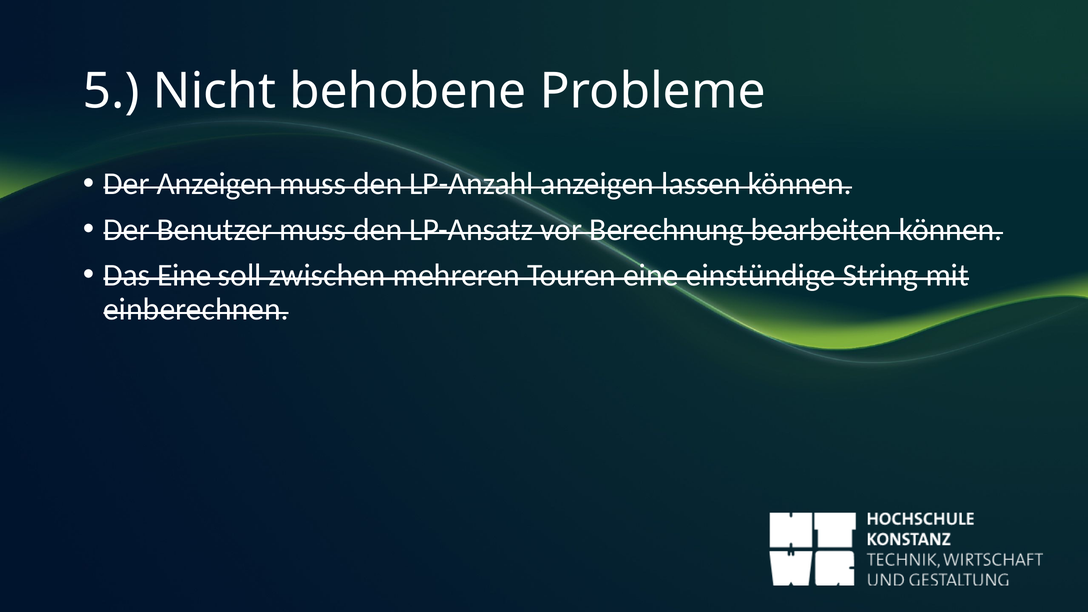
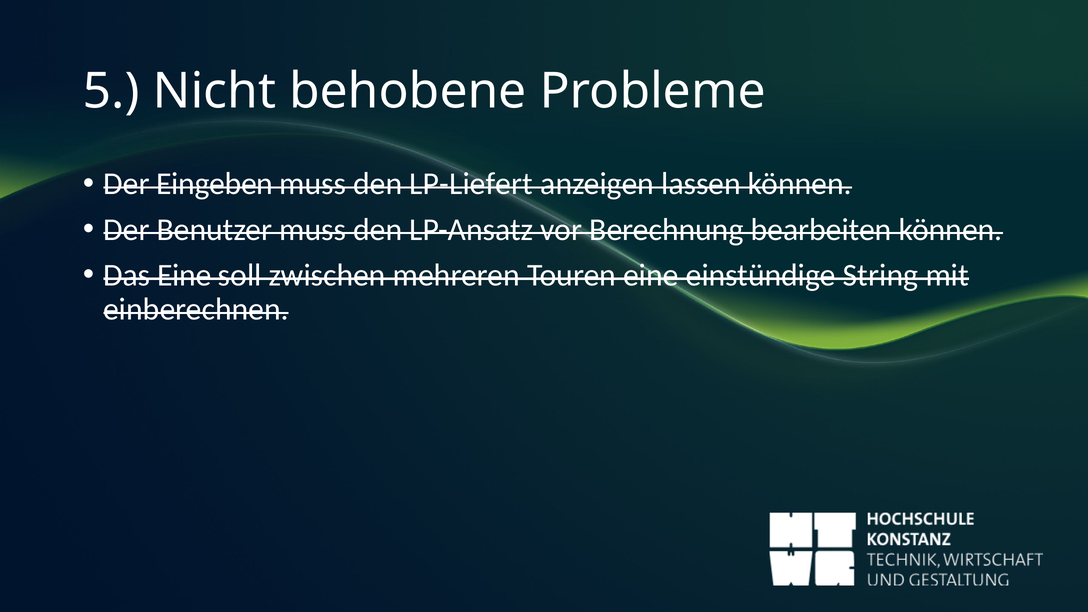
Der Anzeigen: Anzeigen -> Eingeben
LP-Anzahl: LP-Anzahl -> LP-Liefert
